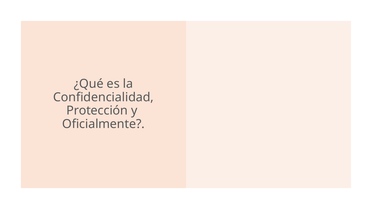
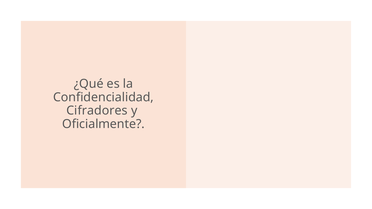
Protección: Protección -> Cifradores
